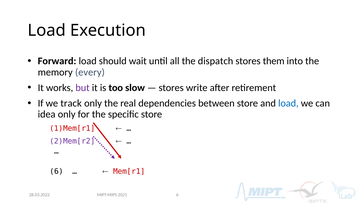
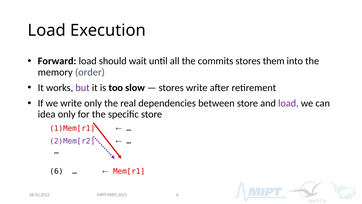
dispatch: dispatch -> commits
every: every -> order
we track: track -> write
load at (288, 103) colour: blue -> purple
